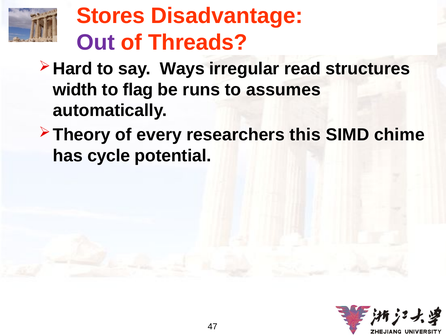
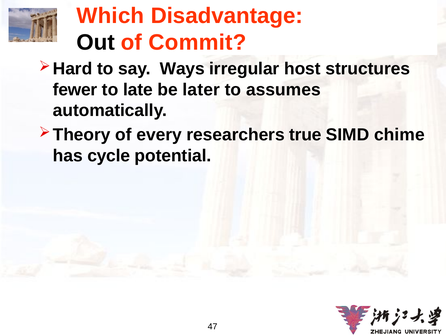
Stores: Stores -> Which
Out colour: purple -> black
Threads: Threads -> Commit
read: read -> host
width: width -> fewer
flag: flag -> late
runs: runs -> later
this: this -> true
